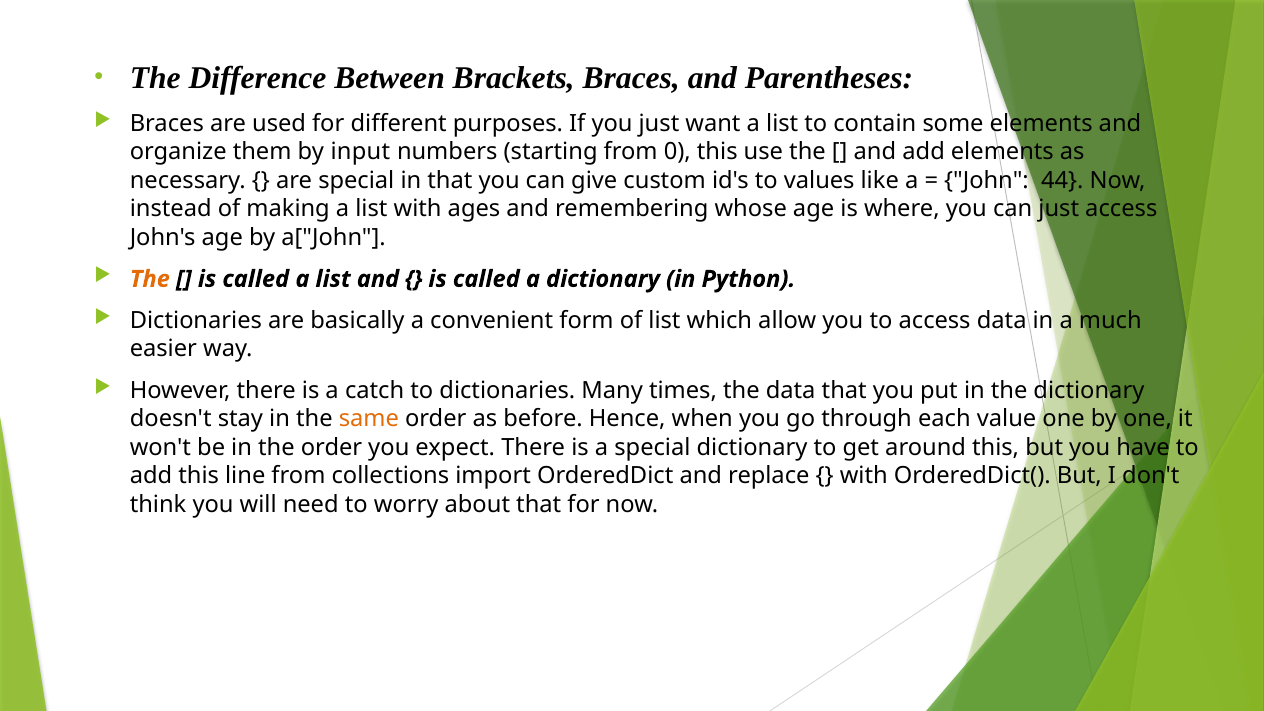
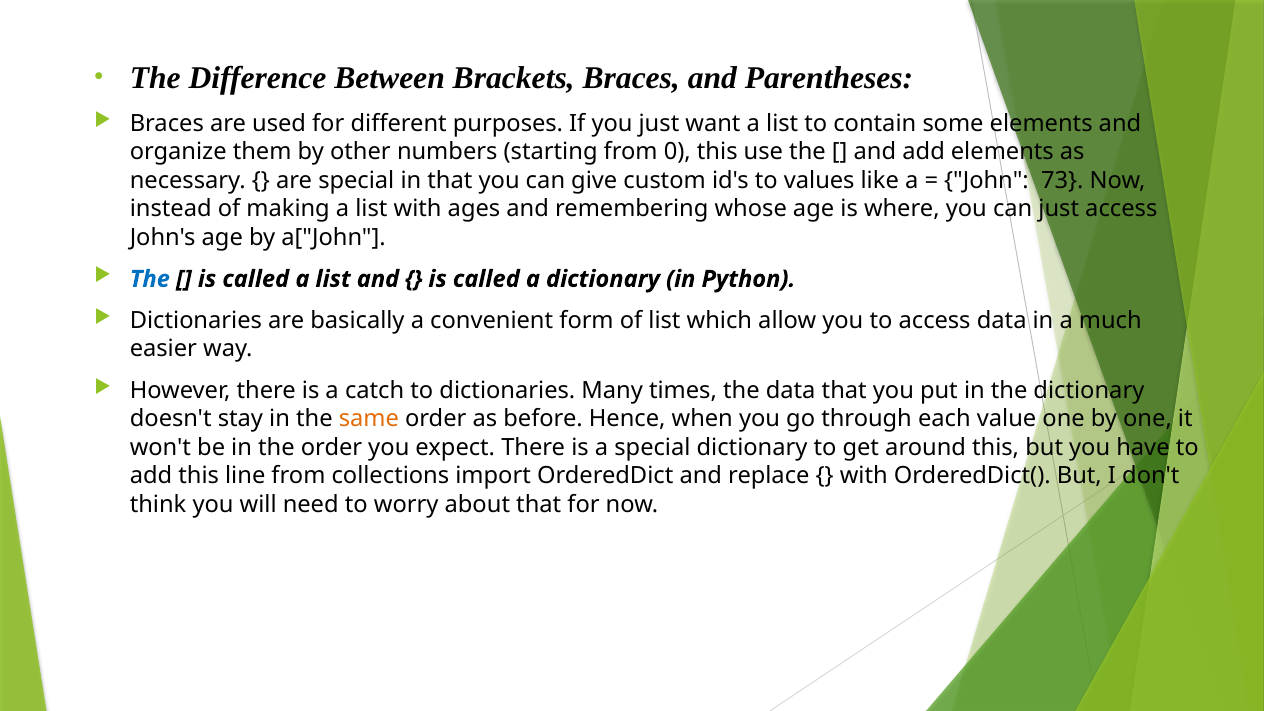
input: input -> other
44: 44 -> 73
The at (150, 279) colour: orange -> blue
